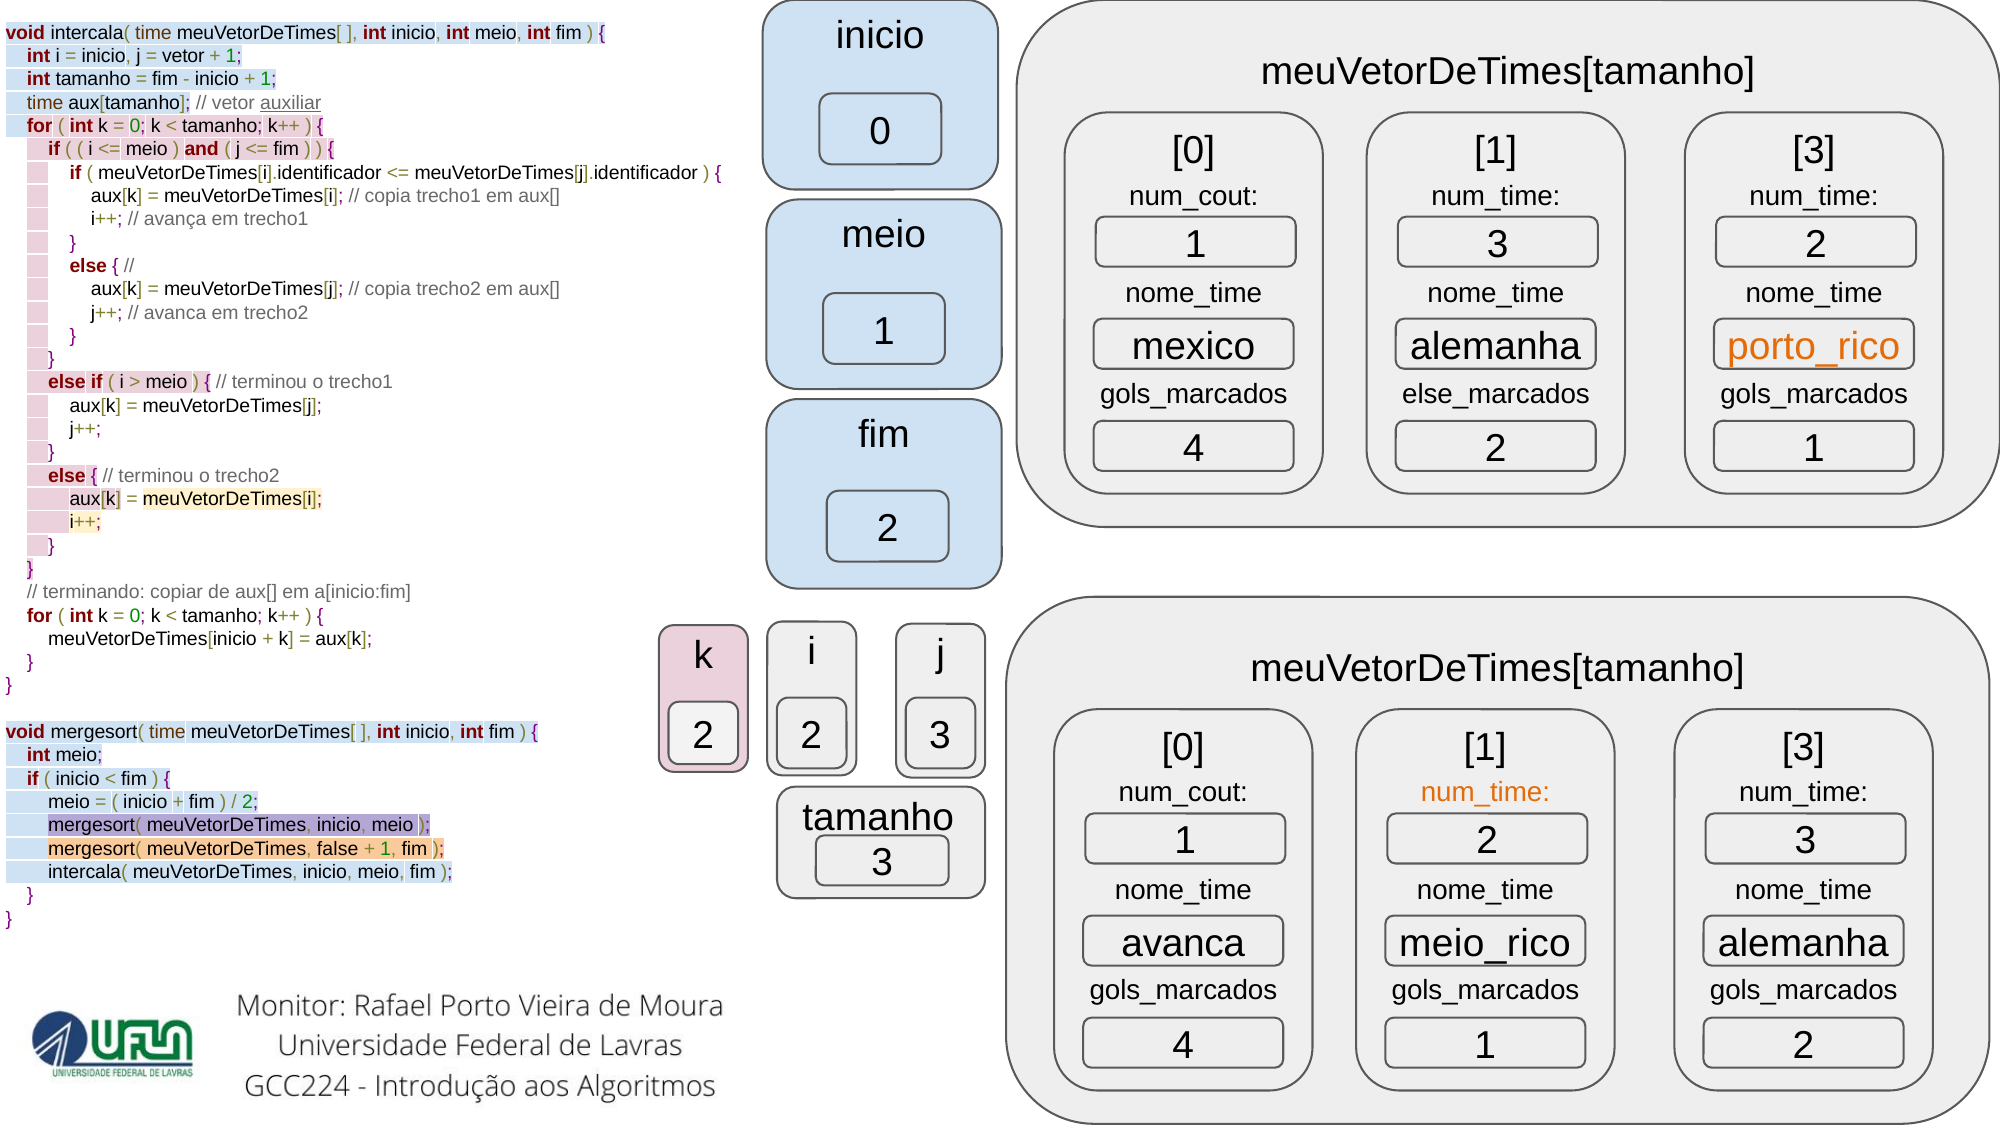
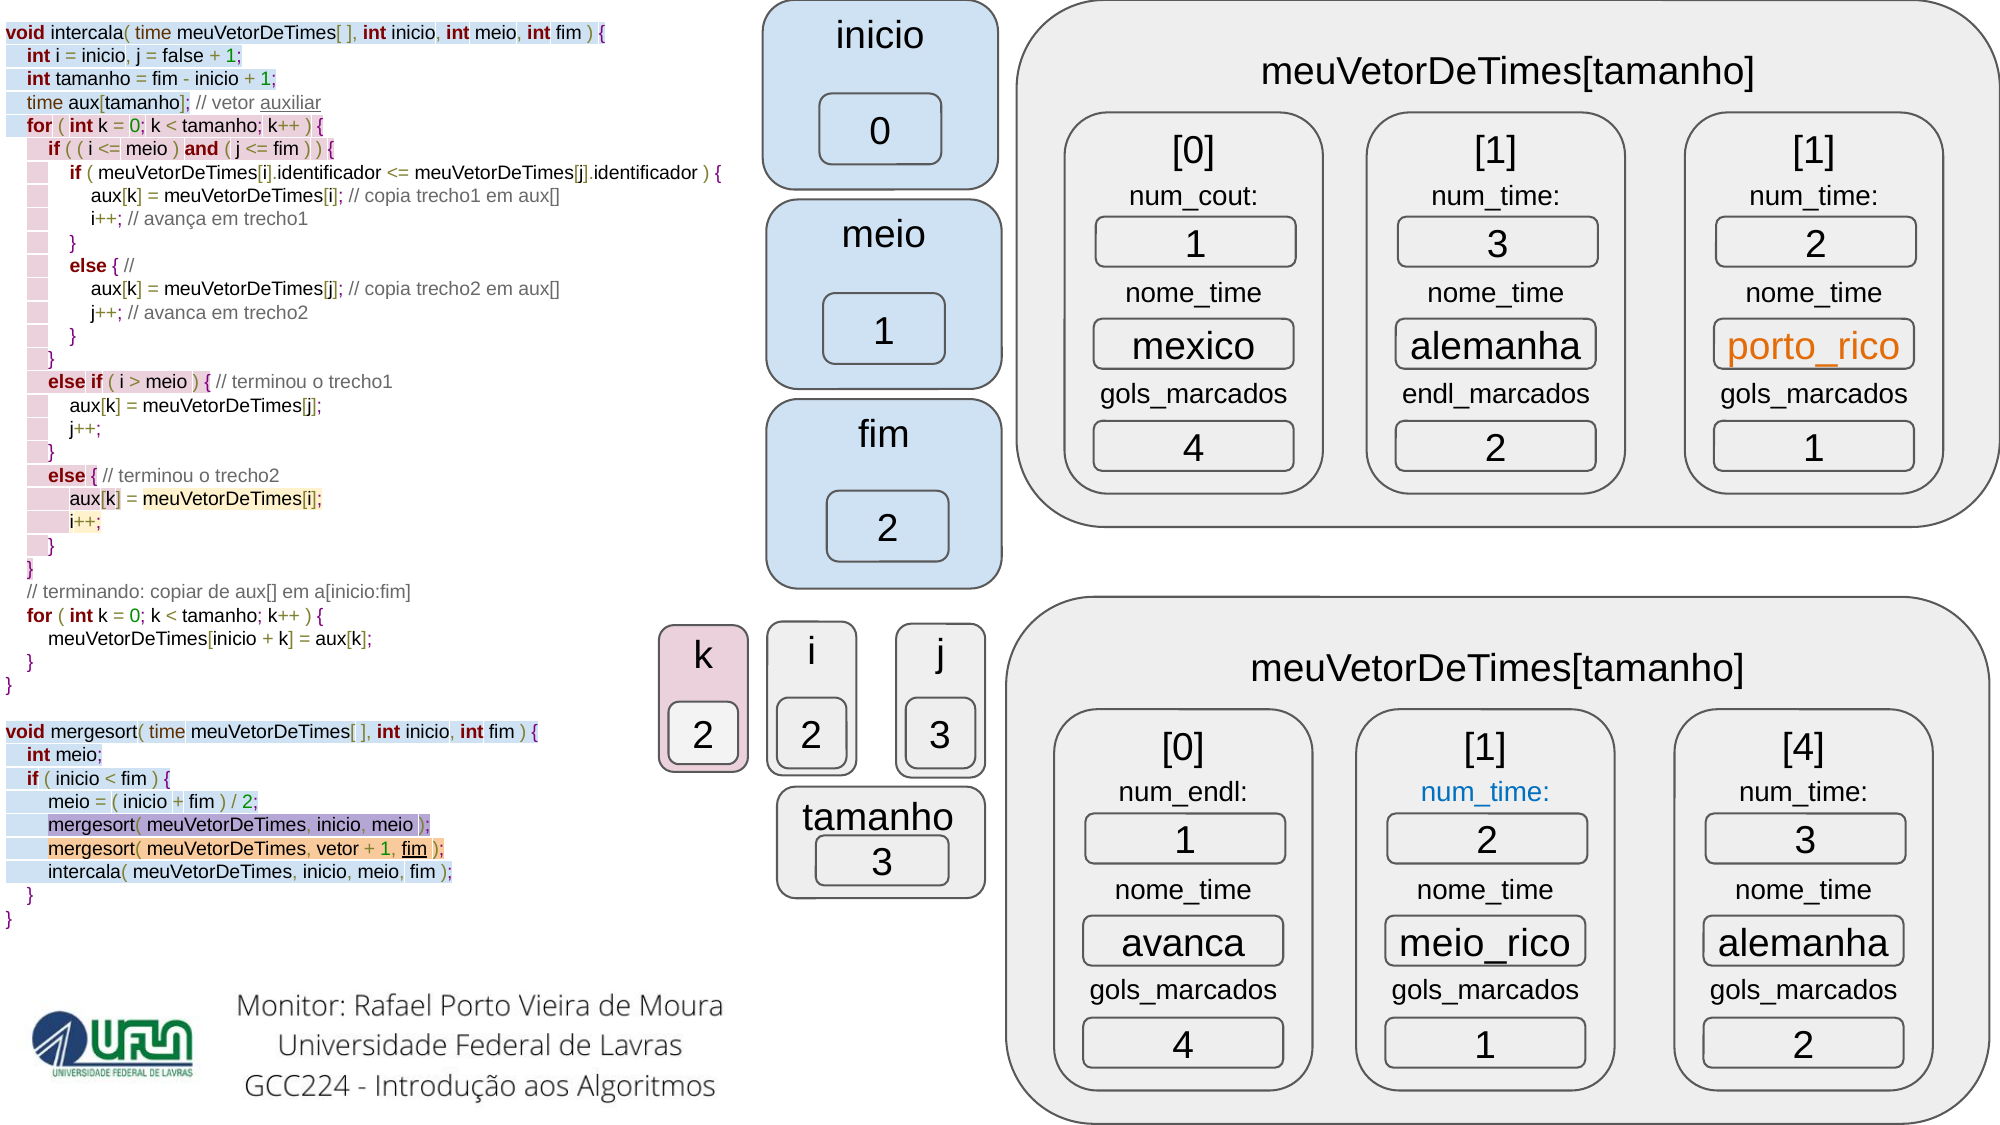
vetor at (183, 56): vetor -> false
3 at (1814, 151): 3 -> 1
else_marcados: else_marcados -> endl_marcados
3 at (1803, 748): 3 -> 4
num_cout at (1183, 793): num_cout -> num_endl
num_time at (1485, 793) colour: orange -> blue
meuVetorDeTimes false: false -> vetor
fim at (415, 849) underline: none -> present
